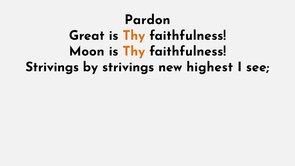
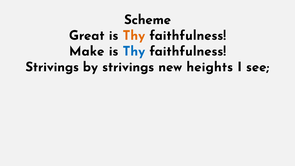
Pardon: Pardon -> Scheme
Moon: Moon -> Make
Thy at (134, 51) colour: orange -> blue
highest: highest -> heights
